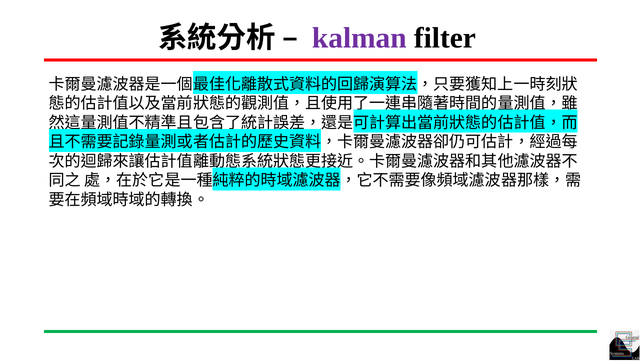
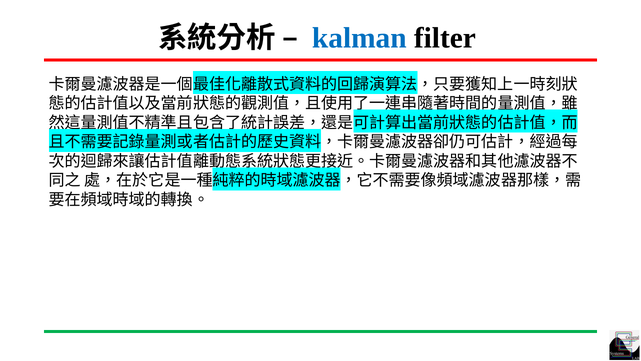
kalman colour: purple -> blue
